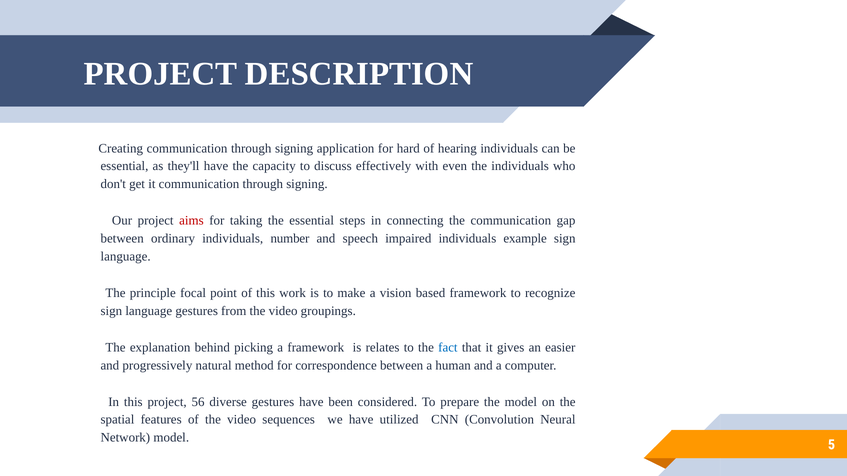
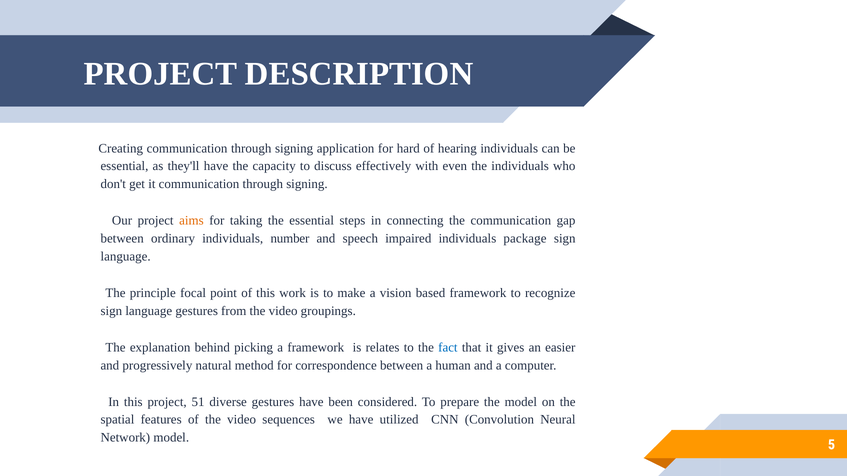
aims colour: red -> orange
example: example -> package
56: 56 -> 51
